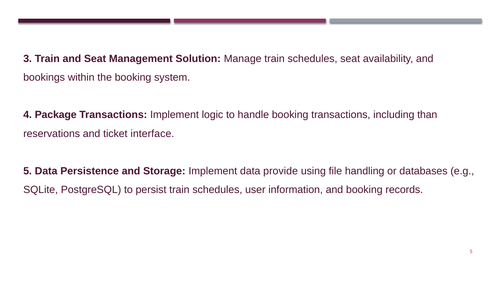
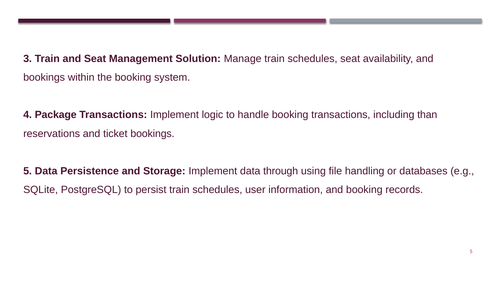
ticket interface: interface -> bookings
provide: provide -> through
